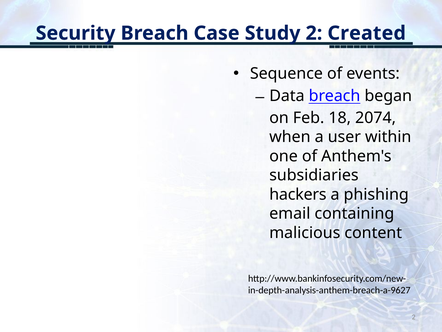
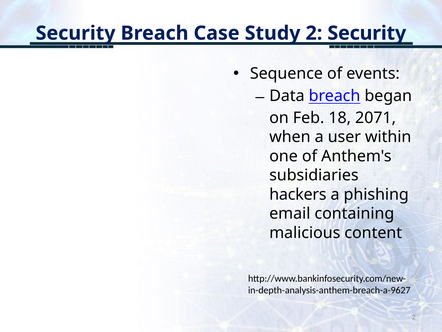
2 Created: Created -> Security
2074: 2074 -> 2071
